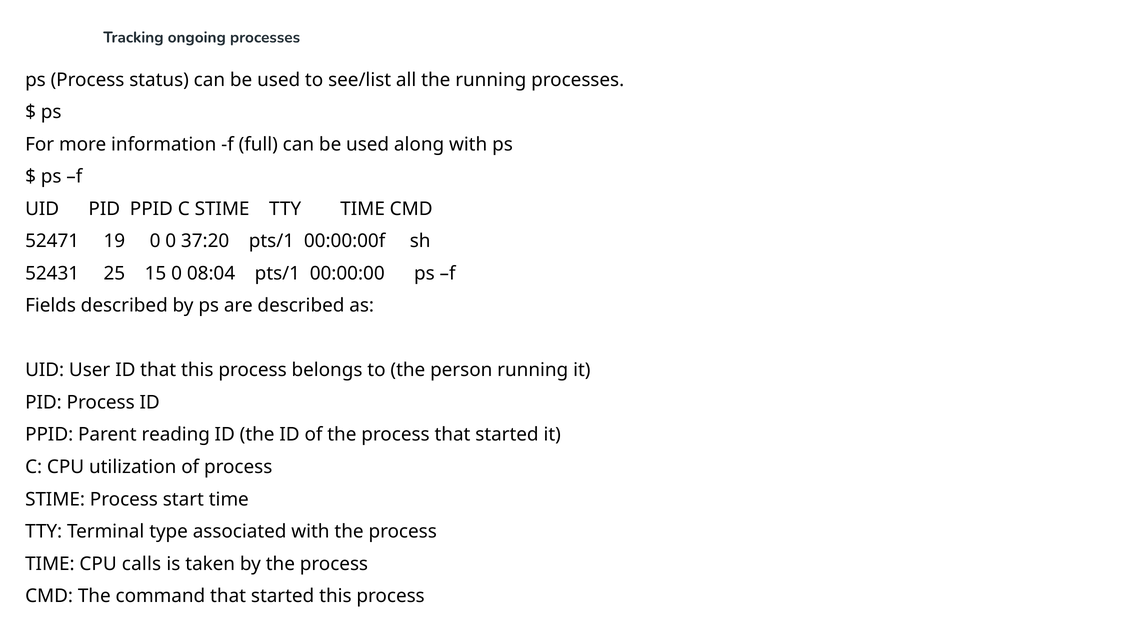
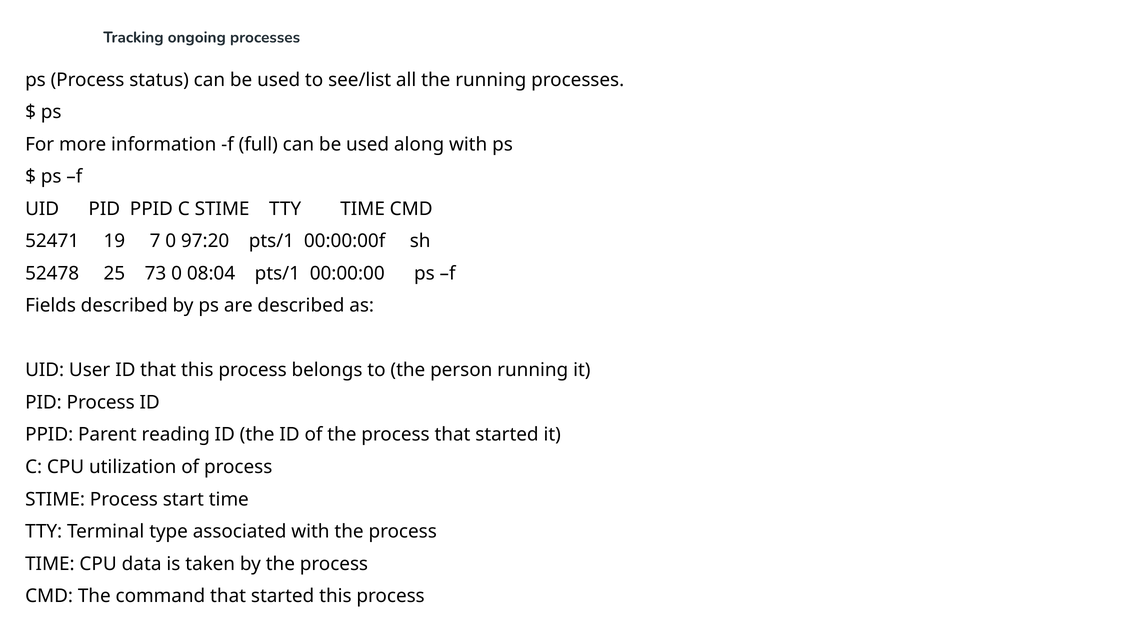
19 0: 0 -> 7
37:20: 37:20 -> 97:20
52431: 52431 -> 52478
15: 15 -> 73
calls: calls -> data
